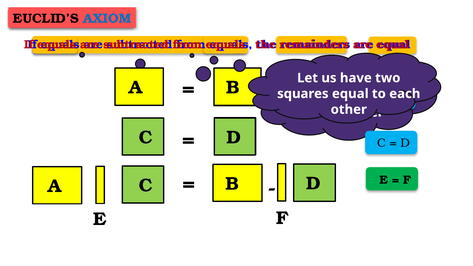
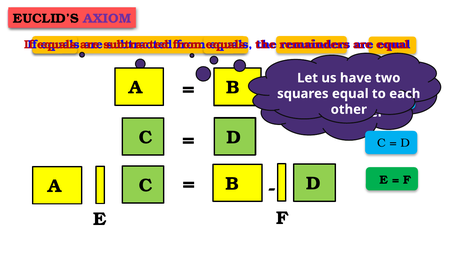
AXIOM colour: blue -> purple
